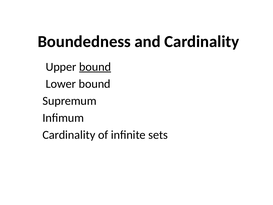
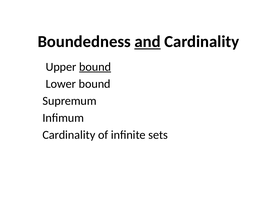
and underline: none -> present
